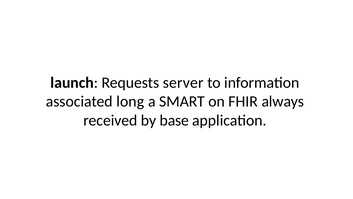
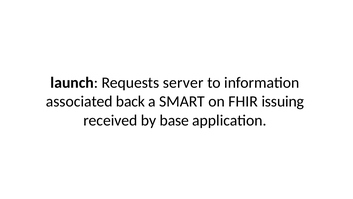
long: long -> back
always: always -> issuing
